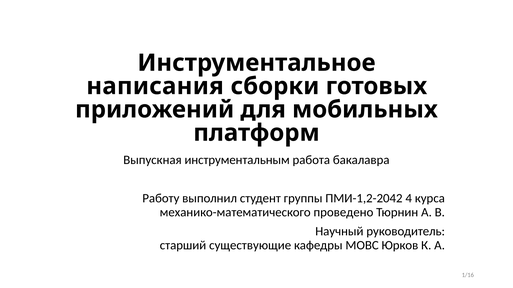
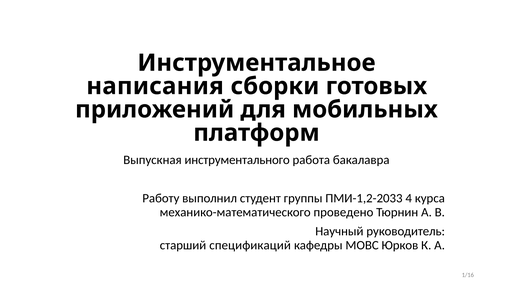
инструментальным: инструментальным -> инструментального
ПМИ-1,2-2042: ПМИ-1,2-2042 -> ПМИ-1,2-2033
существующие: существующие -> спецификаций
